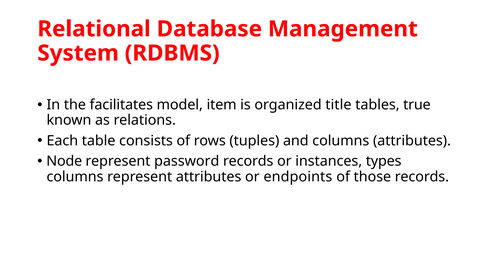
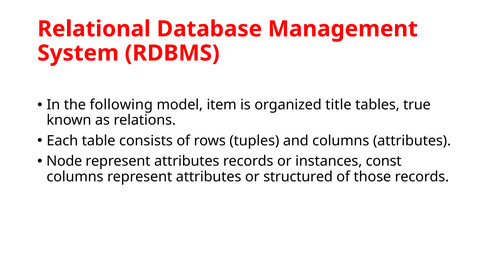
facilitates: facilitates -> following
password at (187, 162): password -> attributes
types: types -> const
endpoints: endpoints -> structured
